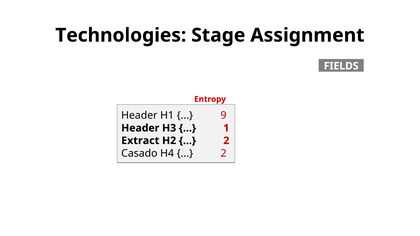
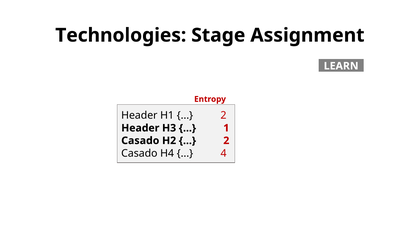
FIELDS: FIELDS -> LEARN
9 at (223, 116): 9 -> 2
Extract at (140, 141): Extract -> Casado
2 at (224, 153): 2 -> 4
